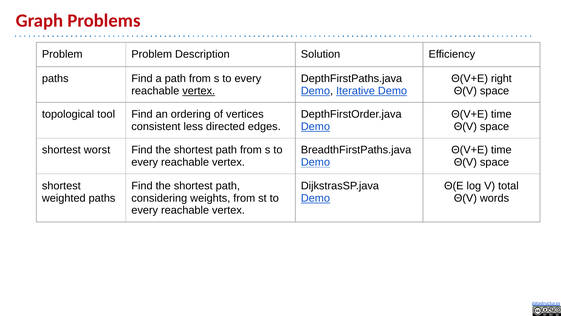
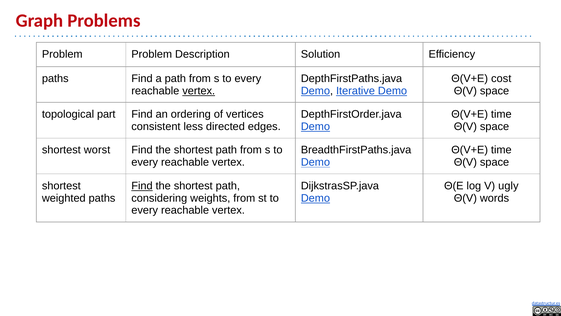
right: right -> cost
tool: tool -> part
Find at (142, 186) underline: none -> present
total: total -> ugly
